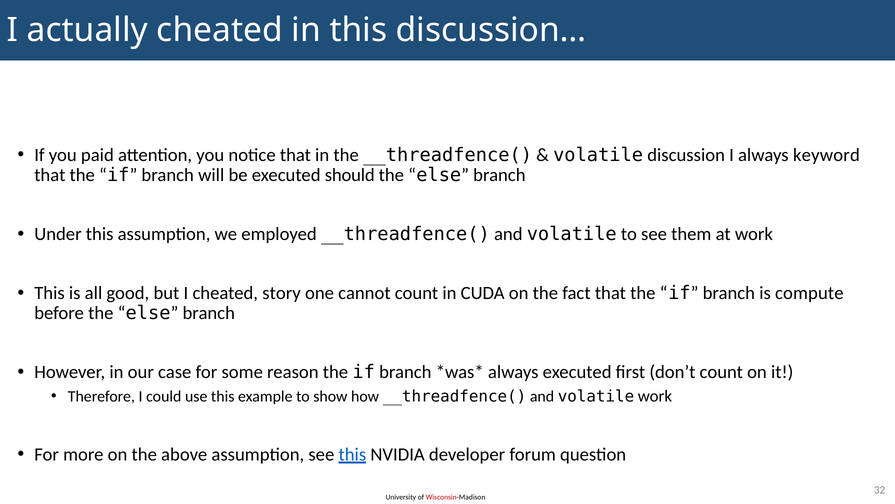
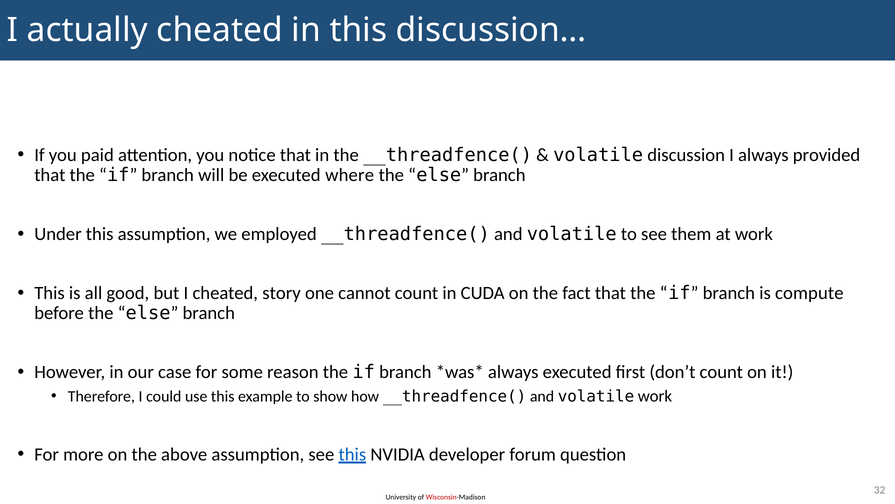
keyword: keyword -> provided
should: should -> where
